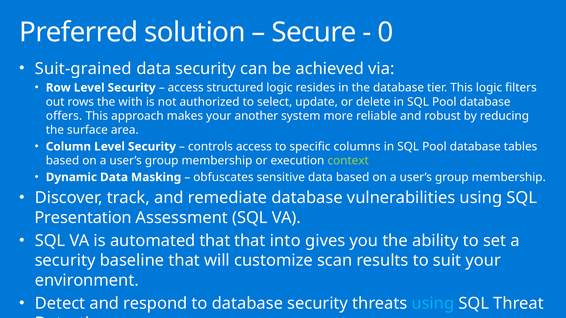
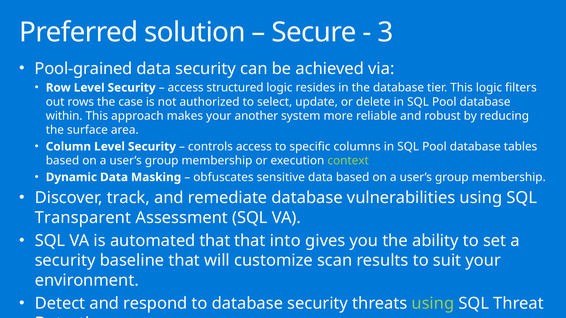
0: 0 -> 3
Suit-grained: Suit-grained -> Pool-grained
with: with -> case
offers: offers -> within
Presentation: Presentation -> Transparent
using at (433, 304) colour: light blue -> light green
